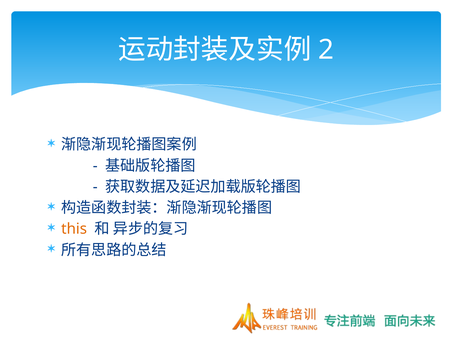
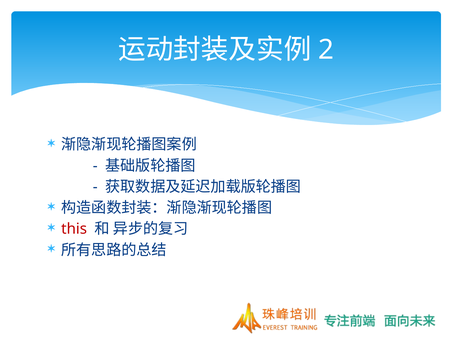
this colour: orange -> red
